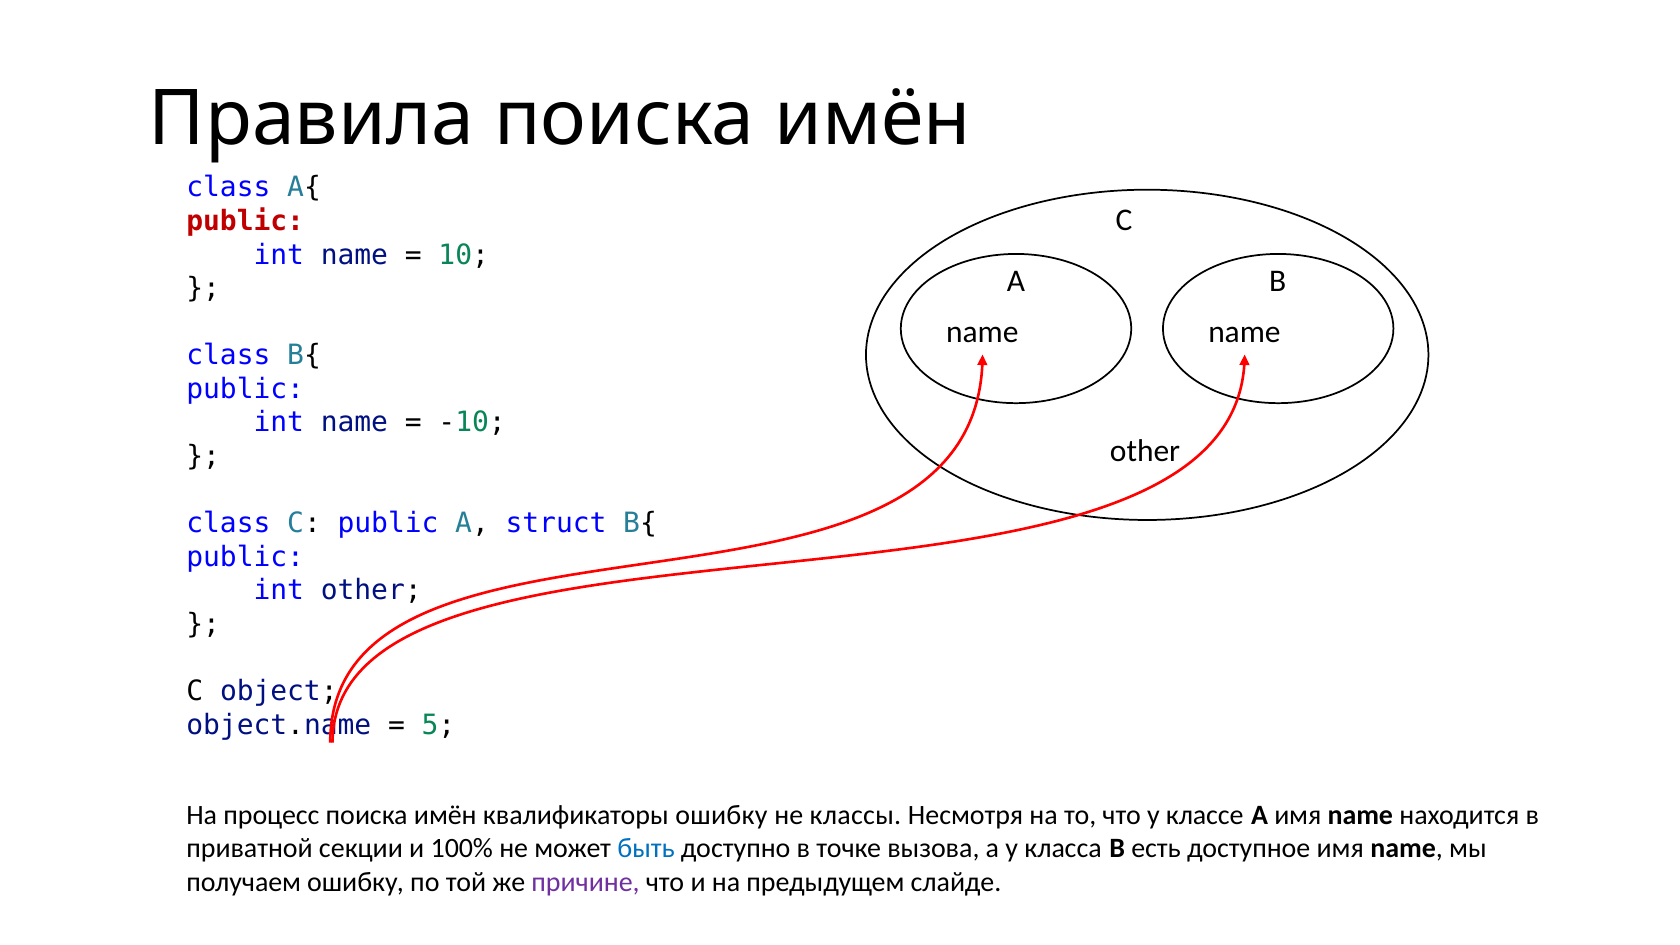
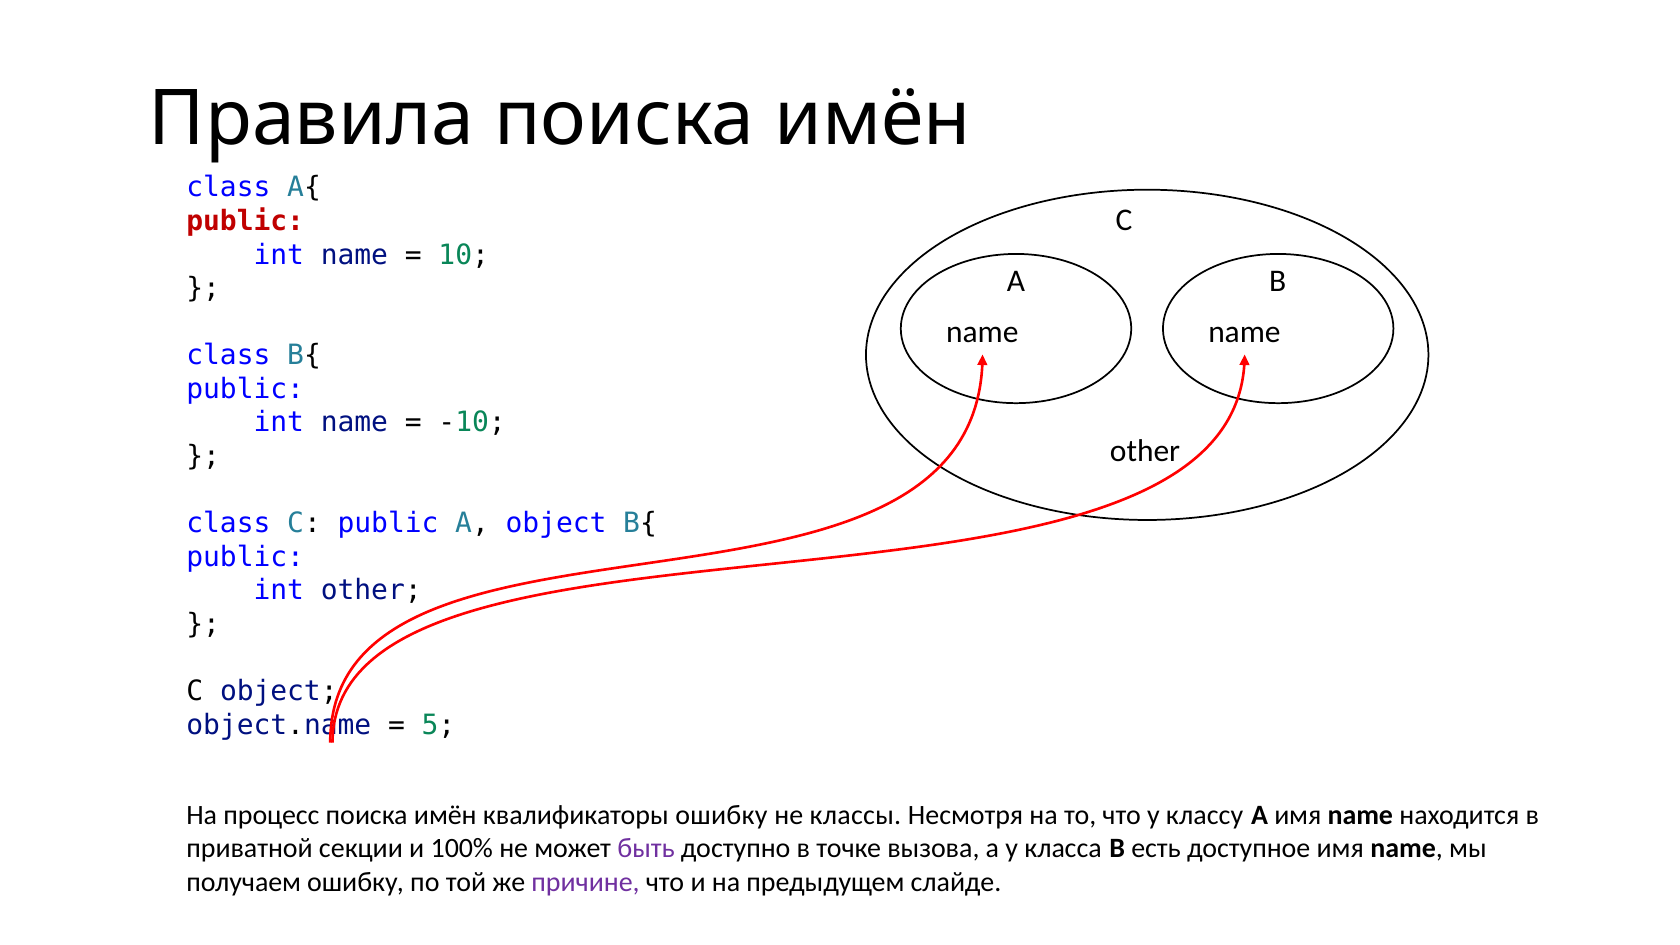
A struct: struct -> object
классе: классе -> классу
быть colour: blue -> purple
